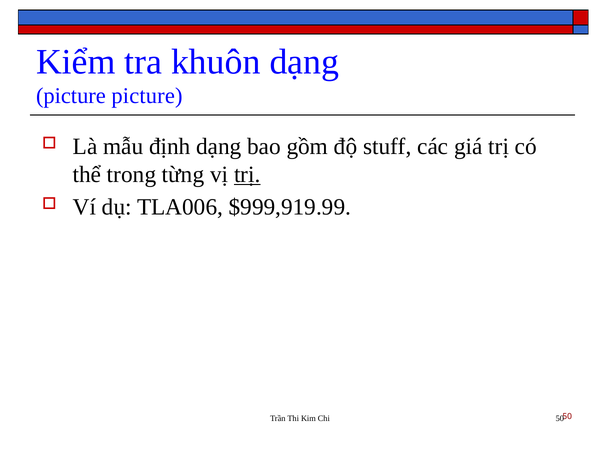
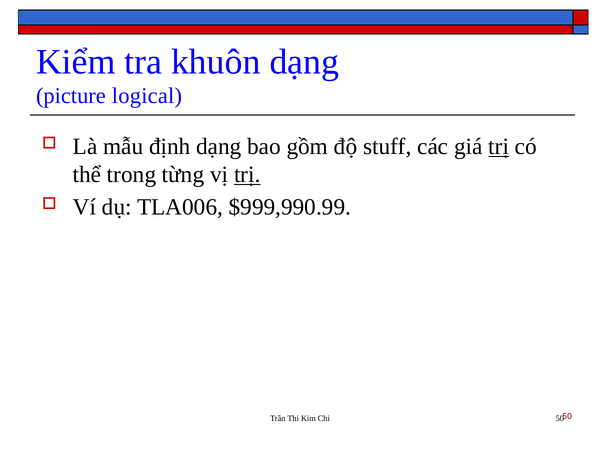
picture picture: picture -> logical
trị at (499, 146) underline: none -> present
$999,919.99: $999,919.99 -> $999,990.99
